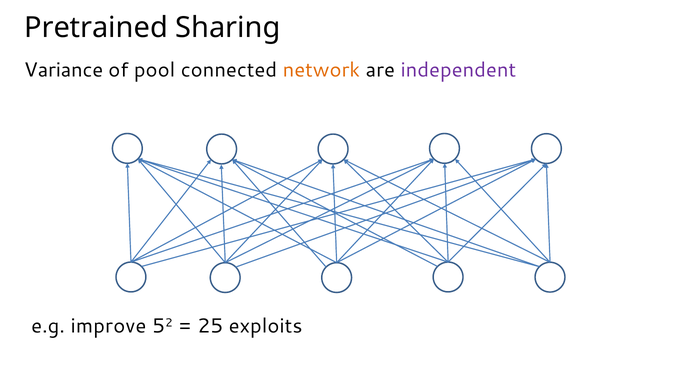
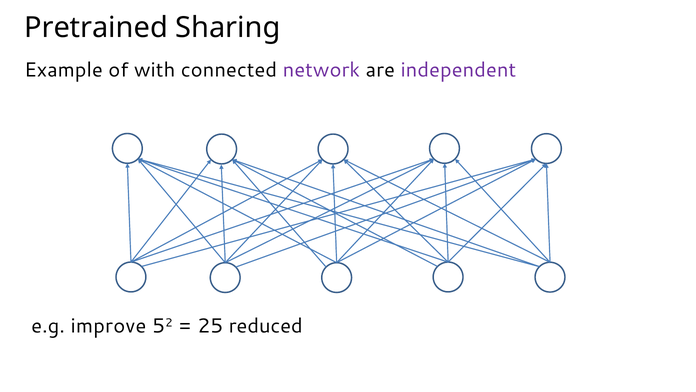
Variance: Variance -> Example
pool: pool -> with
network colour: orange -> purple
exploits: exploits -> reduced
